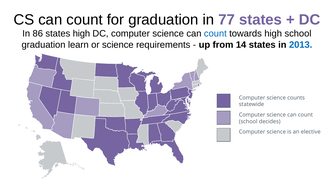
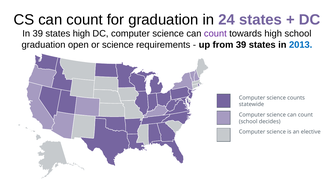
77: 77 -> 24
In 86: 86 -> 39
count at (215, 34) colour: blue -> purple
learn: learn -> open
from 14: 14 -> 39
